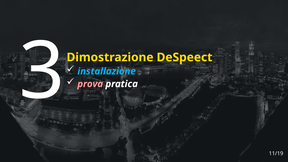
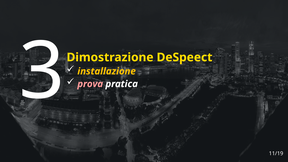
installazione colour: light blue -> yellow
